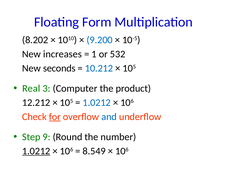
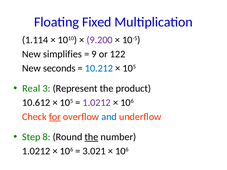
Form: Form -> Fixed
8.202: 8.202 -> 1.114
9.200 colour: blue -> purple
increases: increases -> simplifies
1: 1 -> 9
532: 532 -> 122
Computer: Computer -> Represent
12.212: 12.212 -> 10.612
1.0212 at (97, 103) colour: blue -> purple
9: 9 -> 8
the at (91, 137) underline: none -> present
1.0212 at (36, 151) underline: present -> none
8.549: 8.549 -> 3.021
